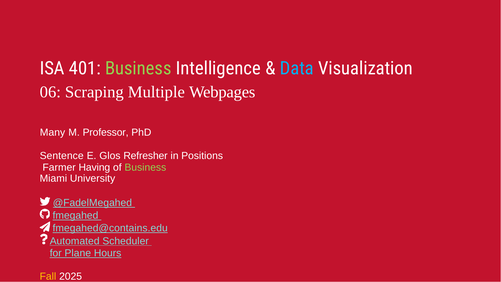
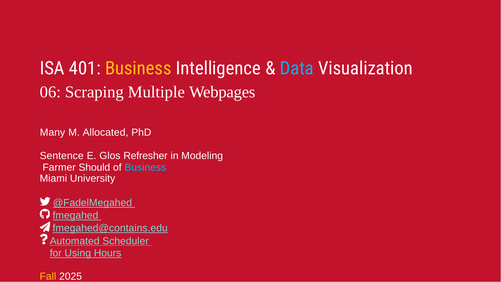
Business at (138, 68) colour: light green -> yellow
Professor: Professor -> Allocated
Positions: Positions -> Modeling
Having: Having -> Should
Business at (145, 168) colour: light green -> light blue
Plane: Plane -> Using
